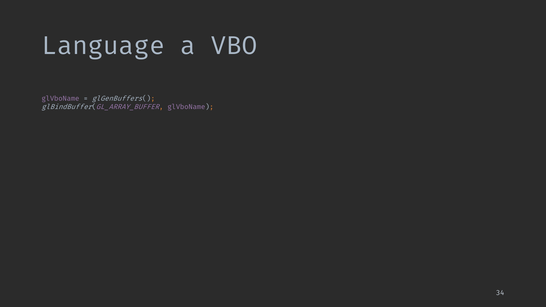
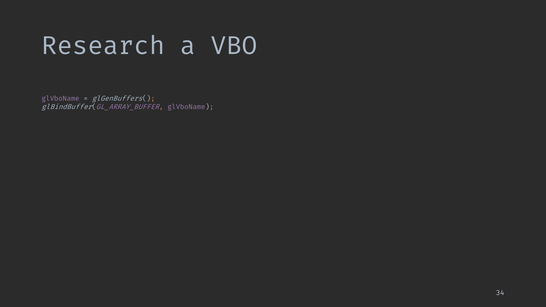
Language: Language -> Research
